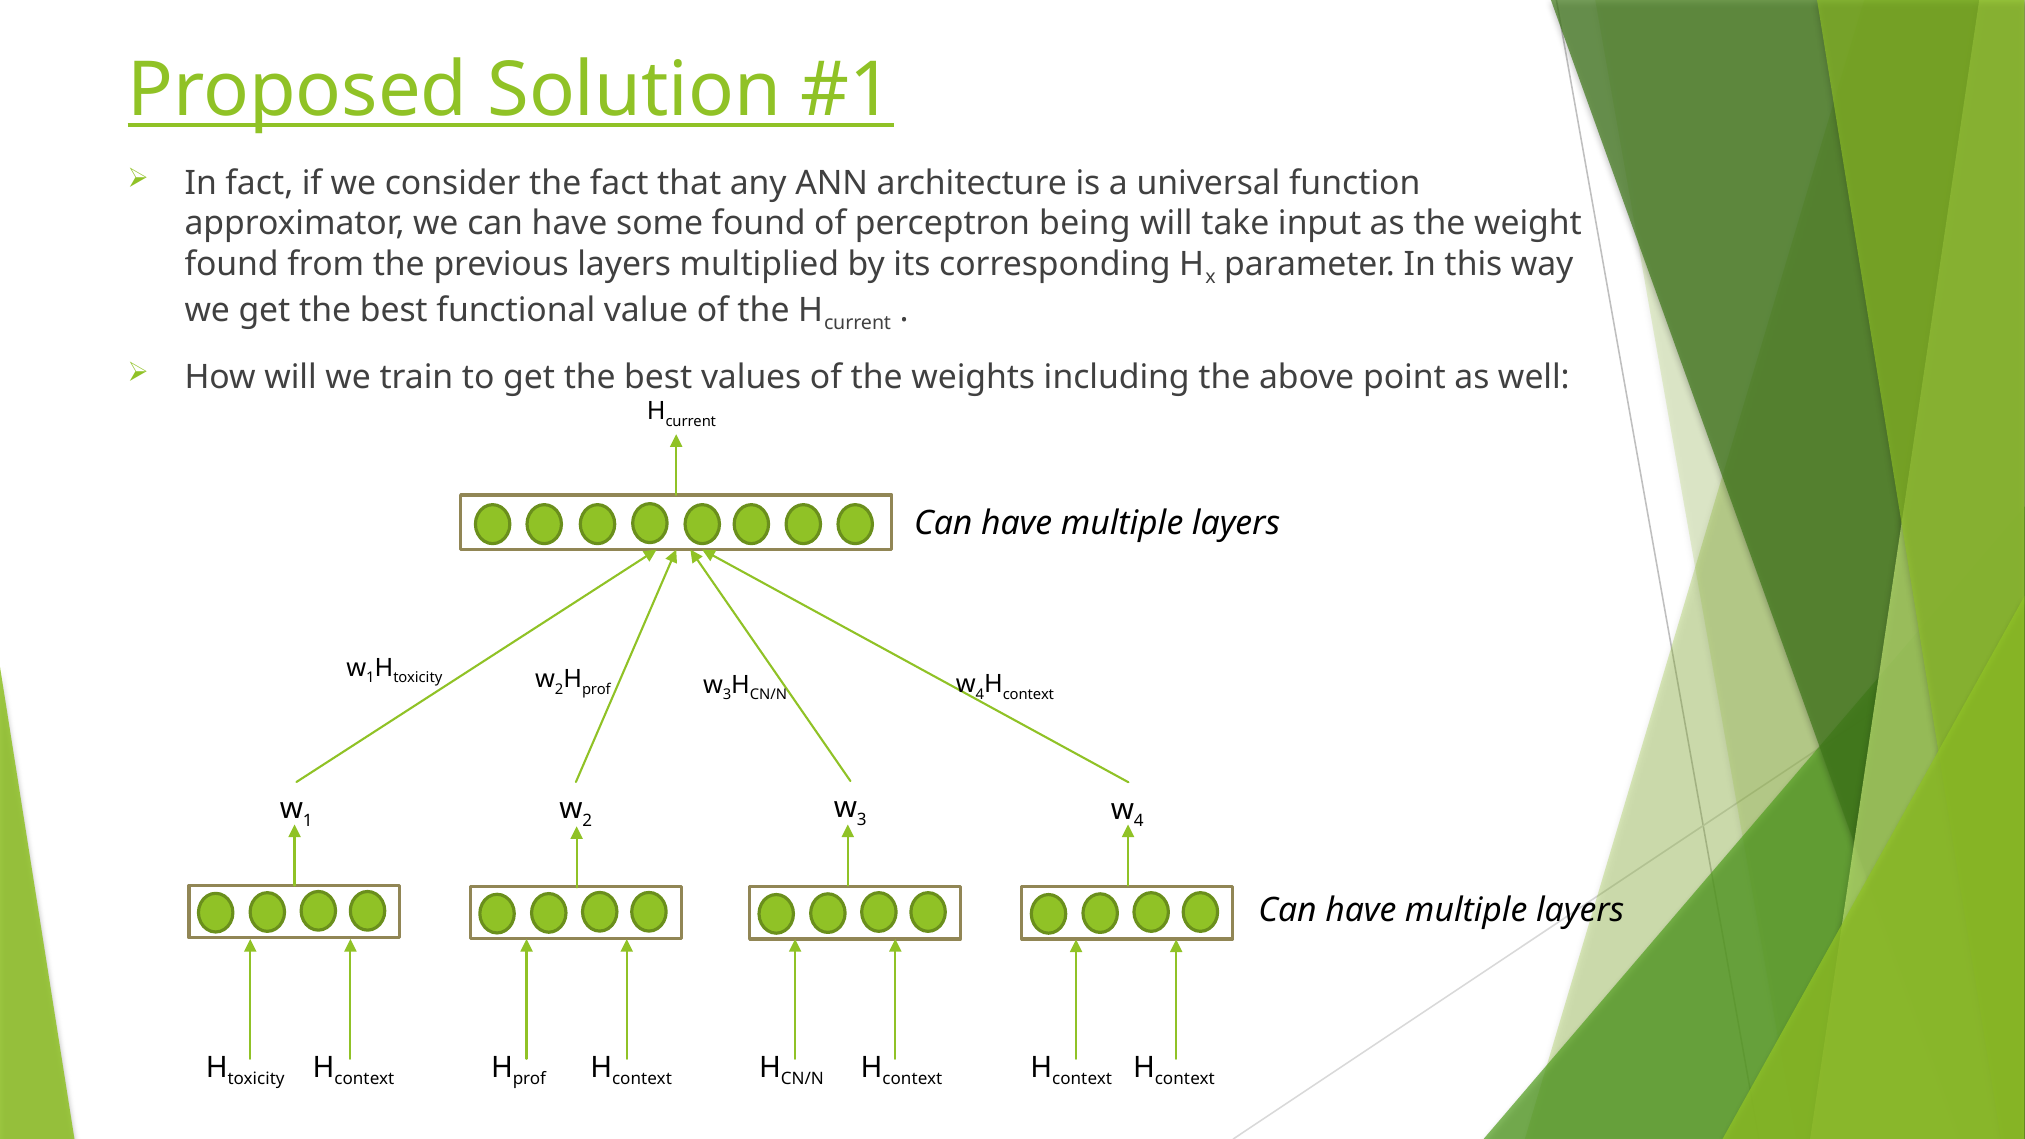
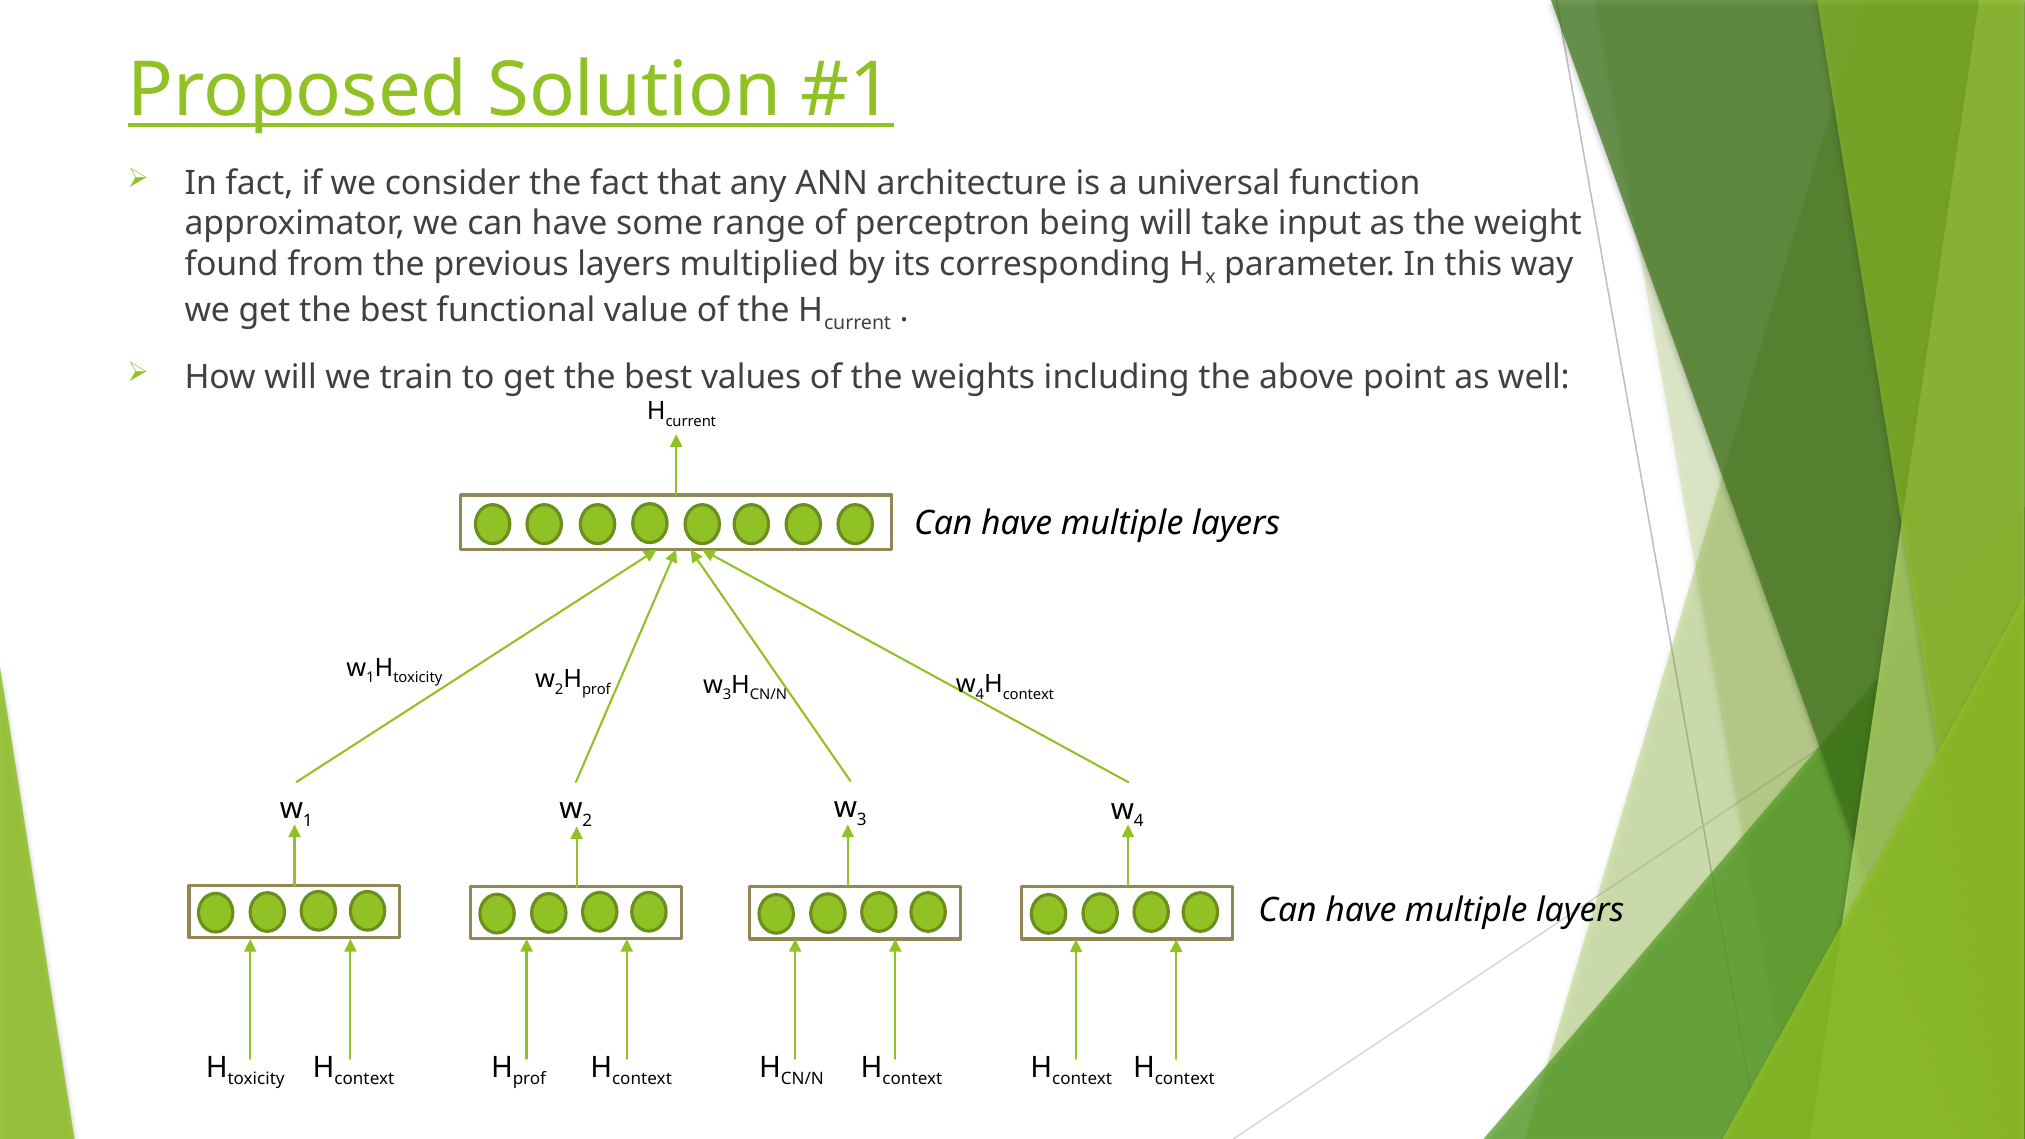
some found: found -> range
